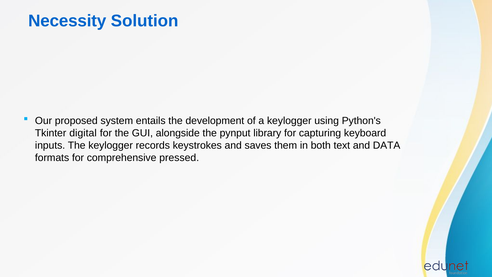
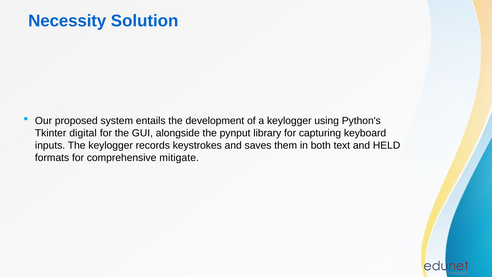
DATA: DATA -> HELD
pressed: pressed -> mitigate
